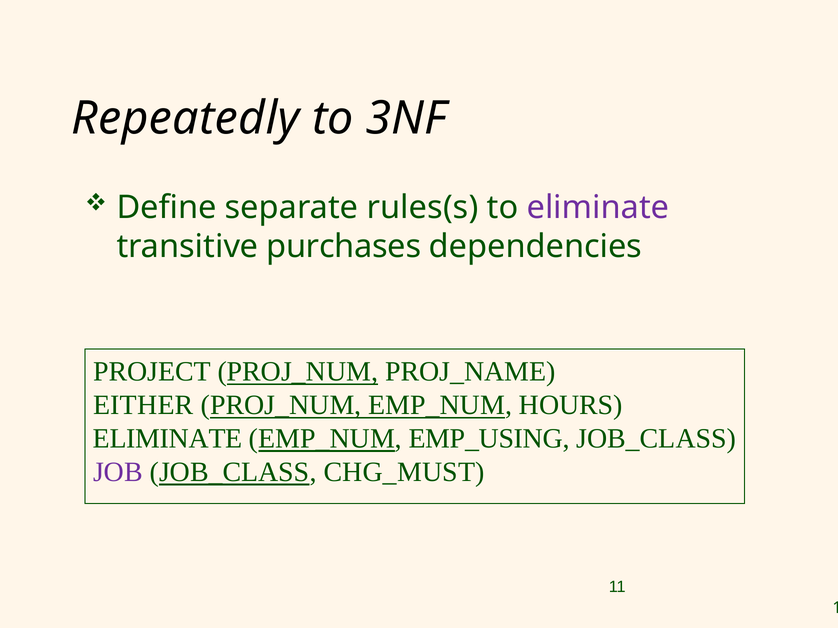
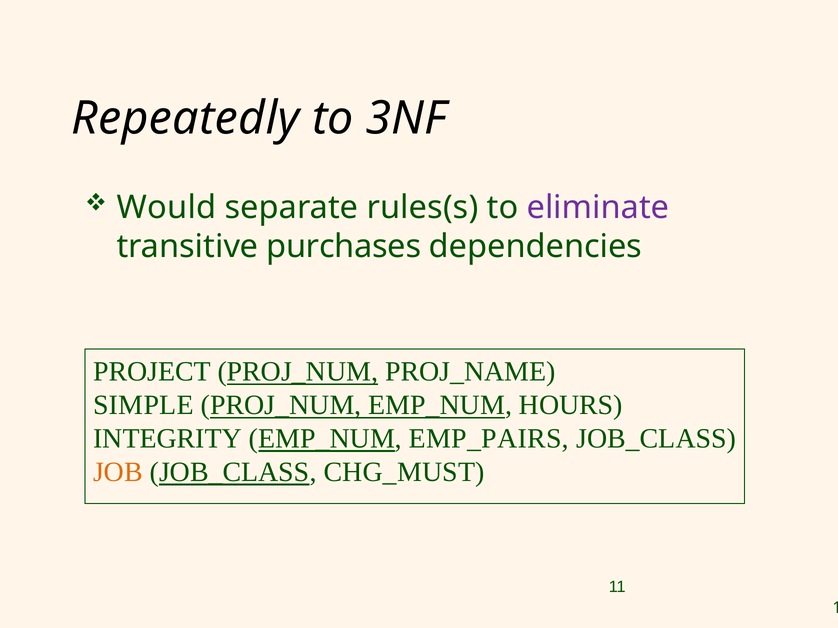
Define: Define -> Would
EITHER: EITHER -> SIMPLE
ELIMINATE at (168, 439): ELIMINATE -> INTEGRITY
EMP_USING: EMP_USING -> EMP_PAIRS
JOB colour: purple -> orange
